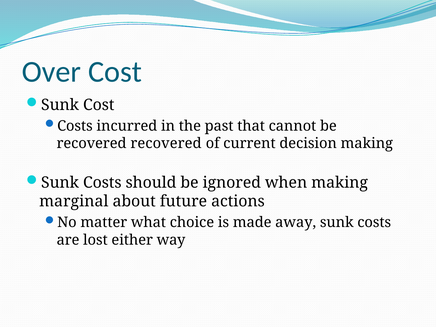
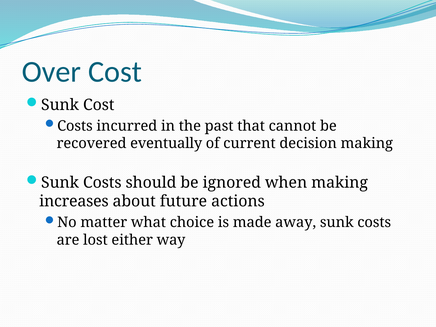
recovered recovered: recovered -> eventually
marginal: marginal -> increases
